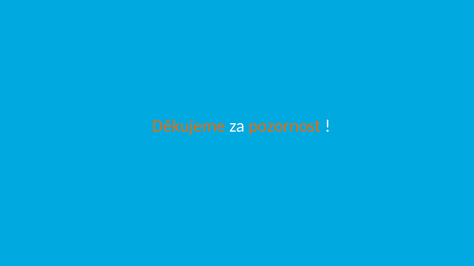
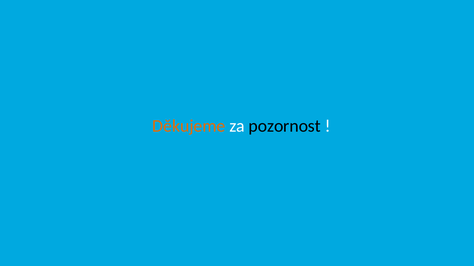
pozornost colour: orange -> black
